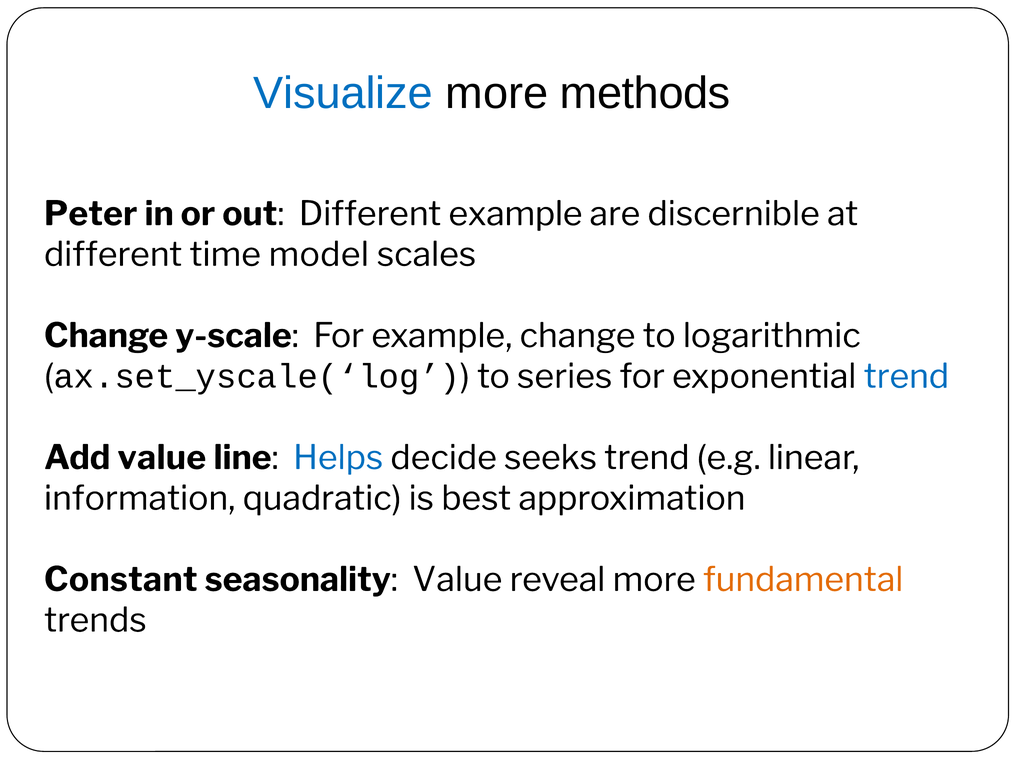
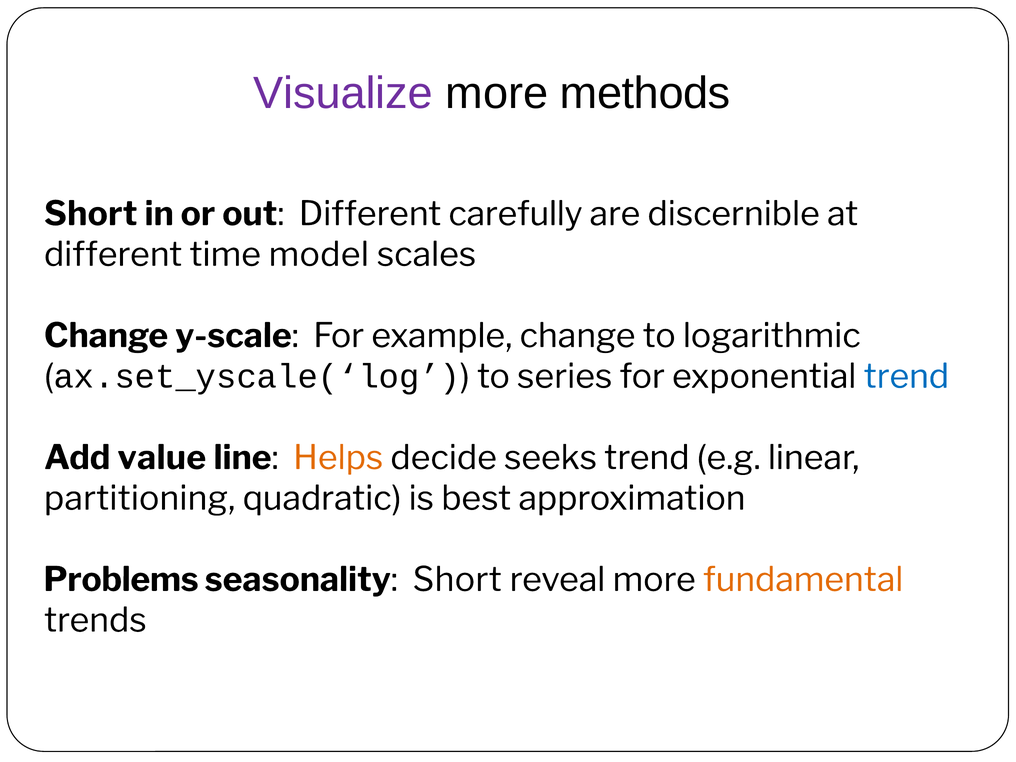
Visualize colour: blue -> purple
Peter at (91, 214): Peter -> Short
Different example: example -> carefully
Helps colour: blue -> orange
information: information -> partitioning
Constant: Constant -> Problems
seasonality Value: Value -> Short
